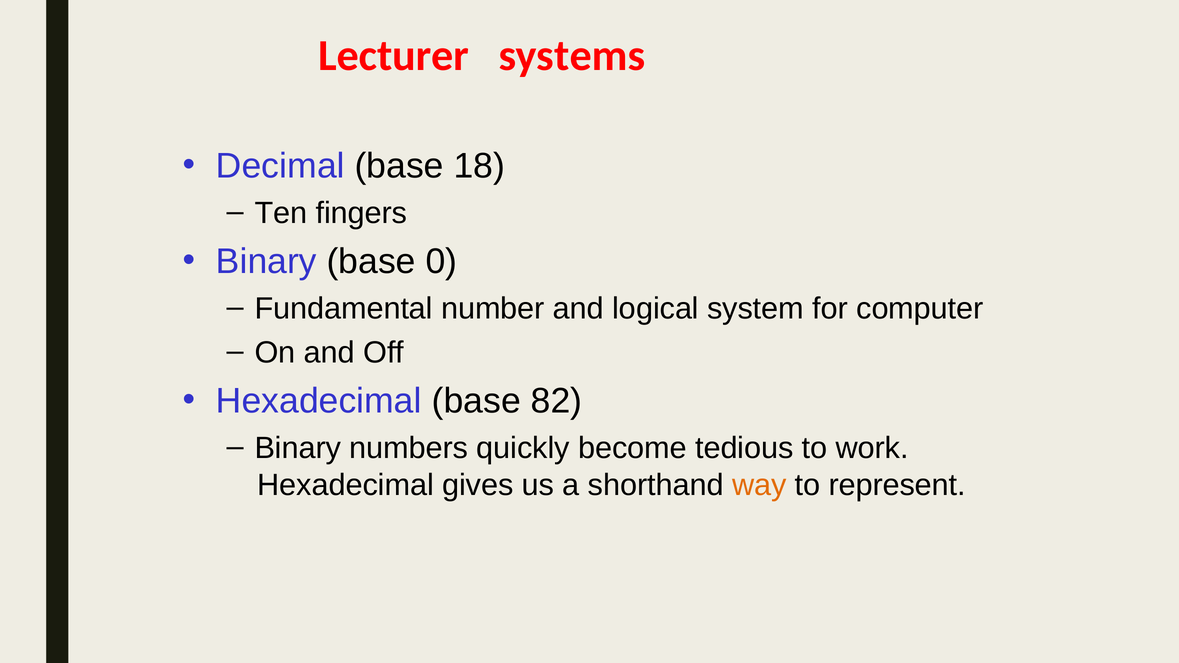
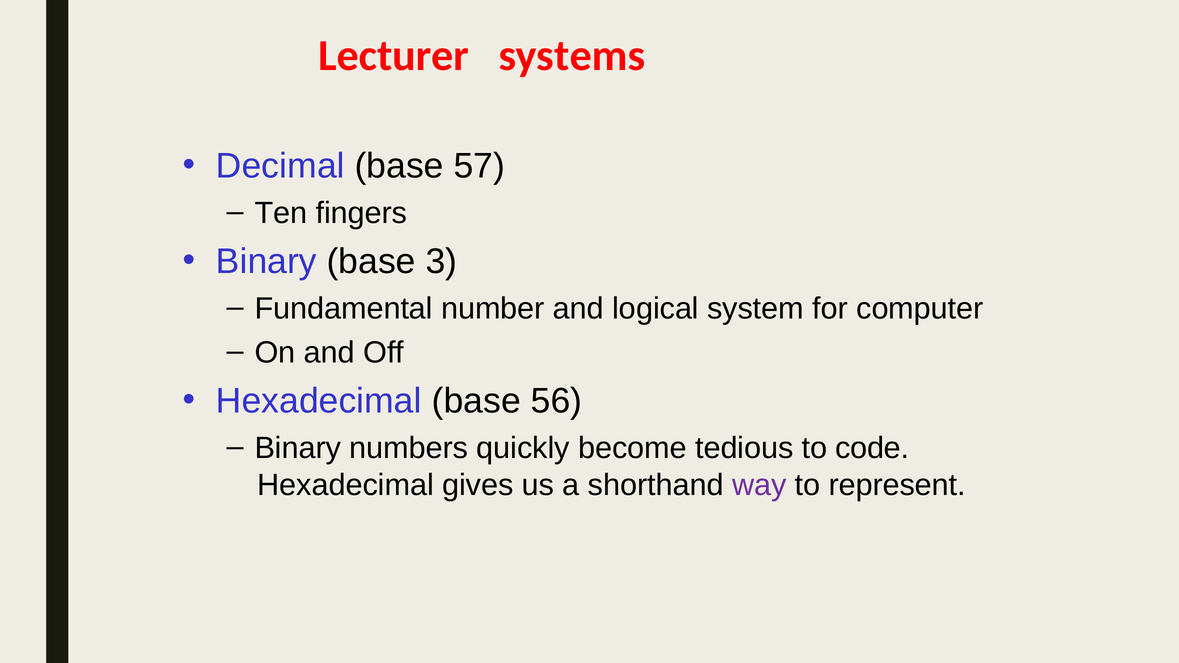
18: 18 -> 57
0: 0 -> 3
82: 82 -> 56
work: work -> code
way colour: orange -> purple
